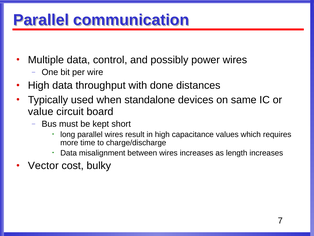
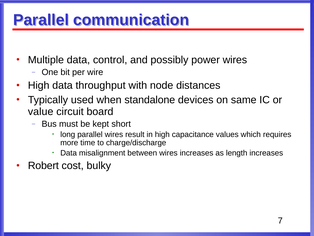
done: done -> node
Vector: Vector -> Robert
